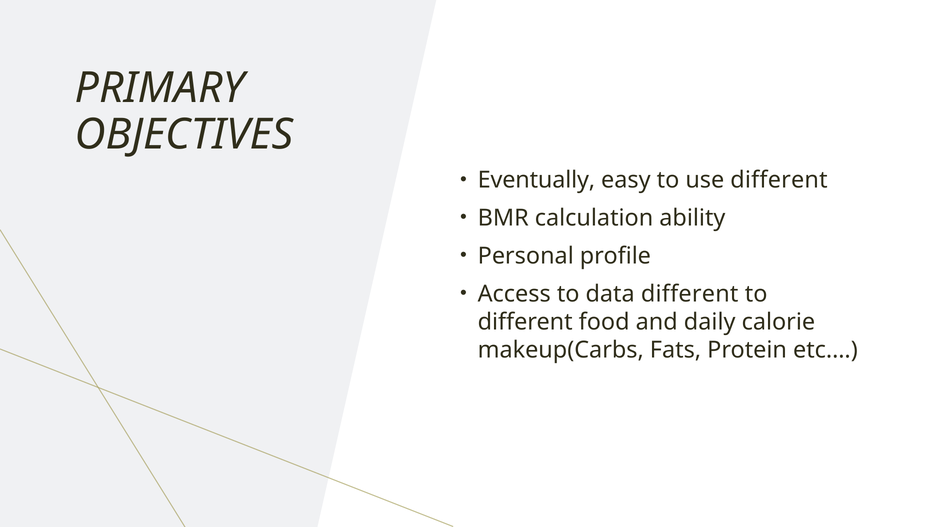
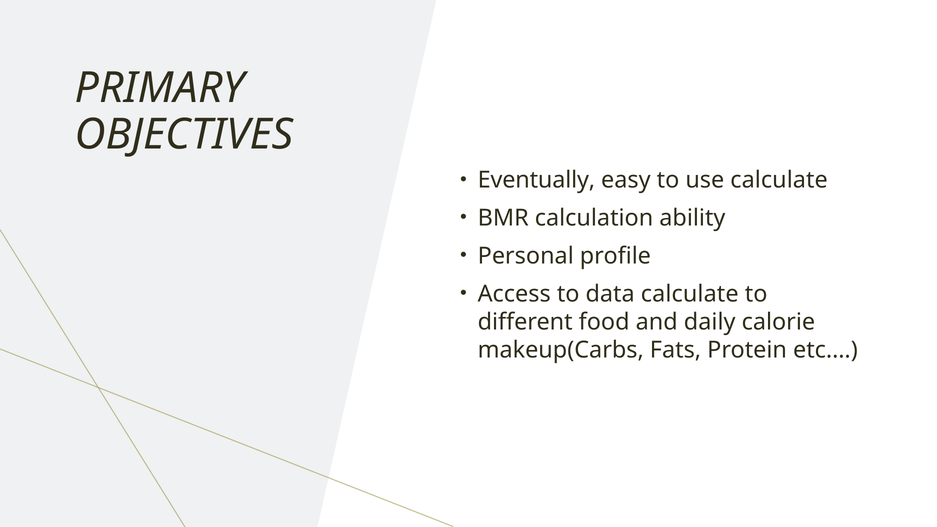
use different: different -> calculate
data different: different -> calculate
